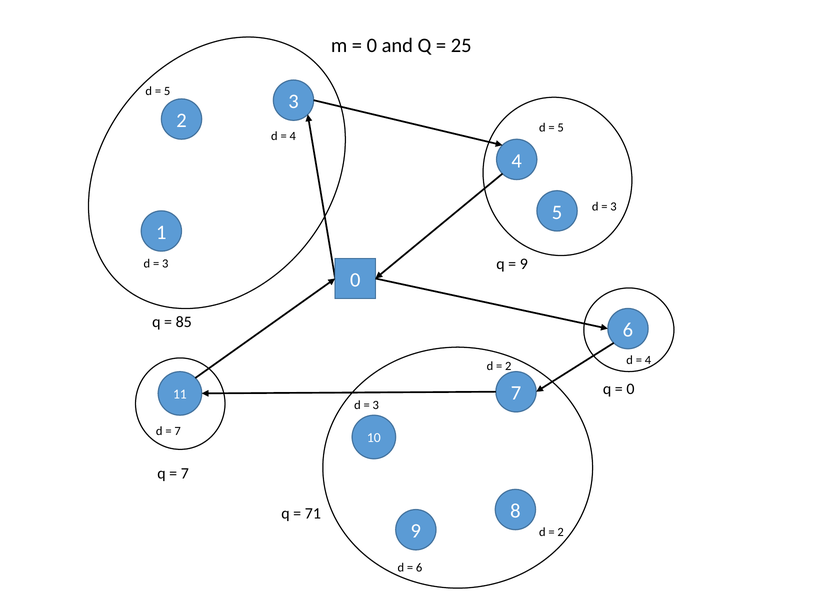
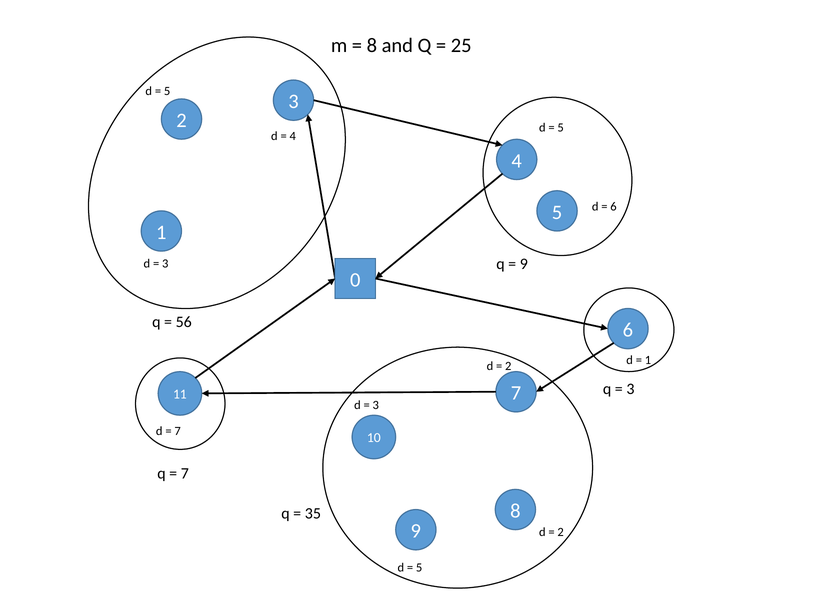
0 at (372, 46): 0 -> 8
3 at (614, 206): 3 -> 6
85: 85 -> 56
4 at (648, 360): 4 -> 1
0 at (630, 389): 0 -> 3
71: 71 -> 35
6 at (419, 567): 6 -> 5
